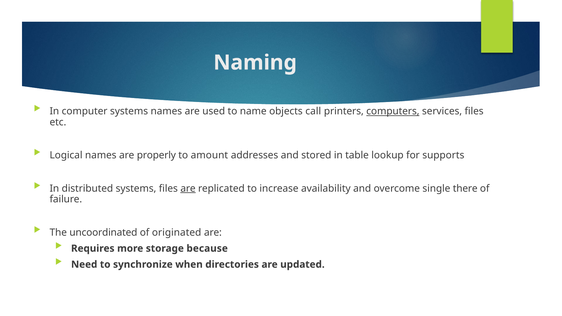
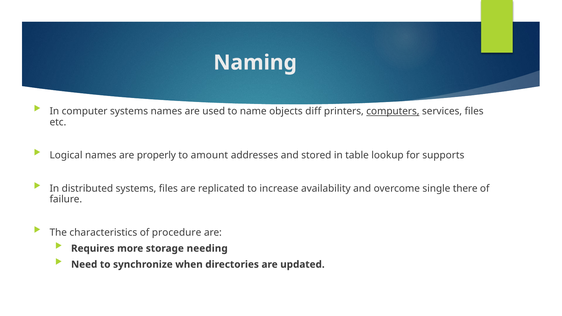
call: call -> diff
are at (188, 189) underline: present -> none
uncoordinated: uncoordinated -> characteristics
originated: originated -> procedure
because: because -> needing
